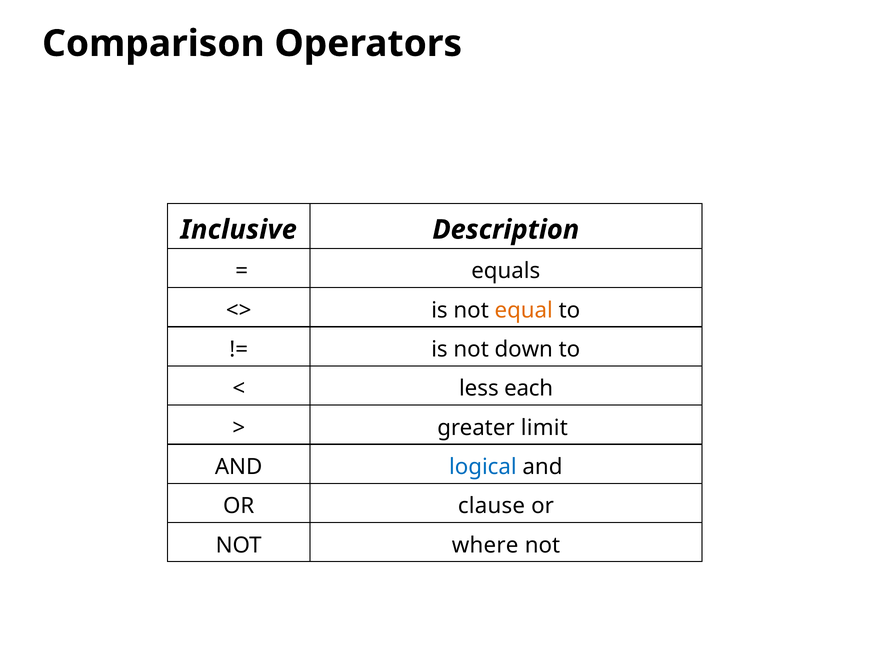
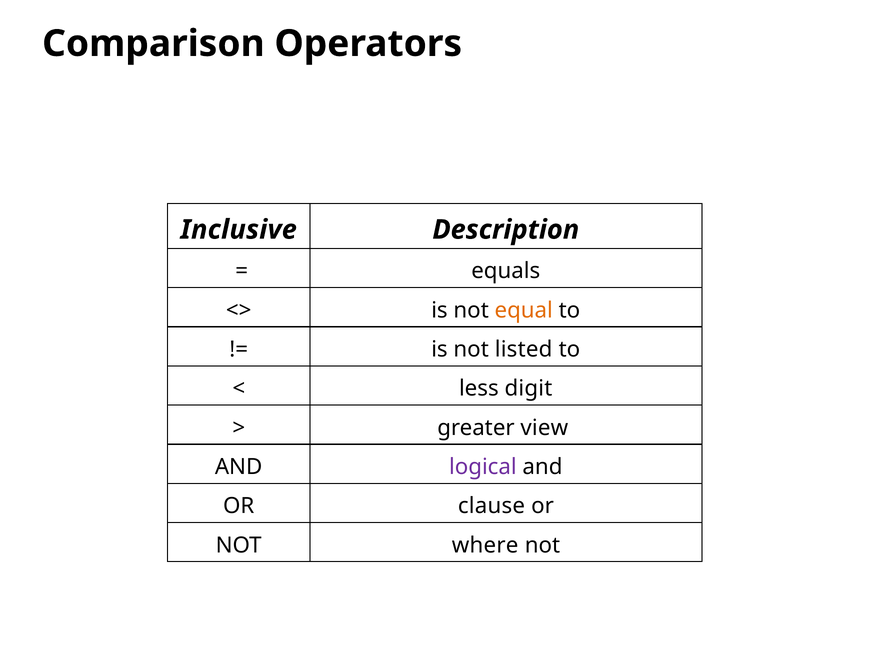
down: down -> listed
each: each -> digit
limit: limit -> view
logical colour: blue -> purple
